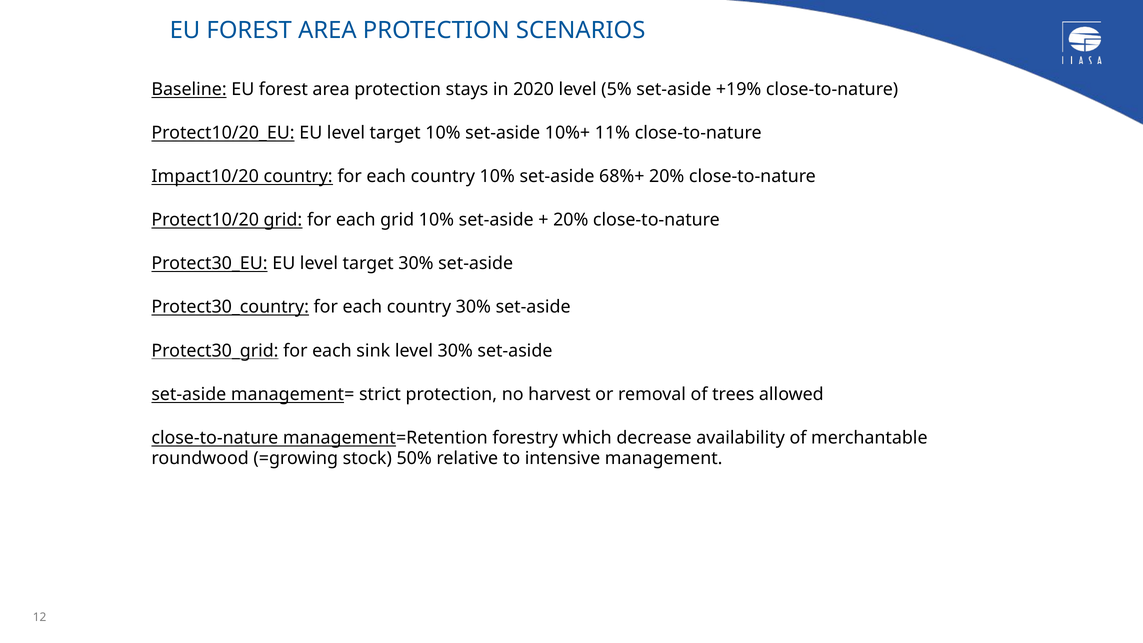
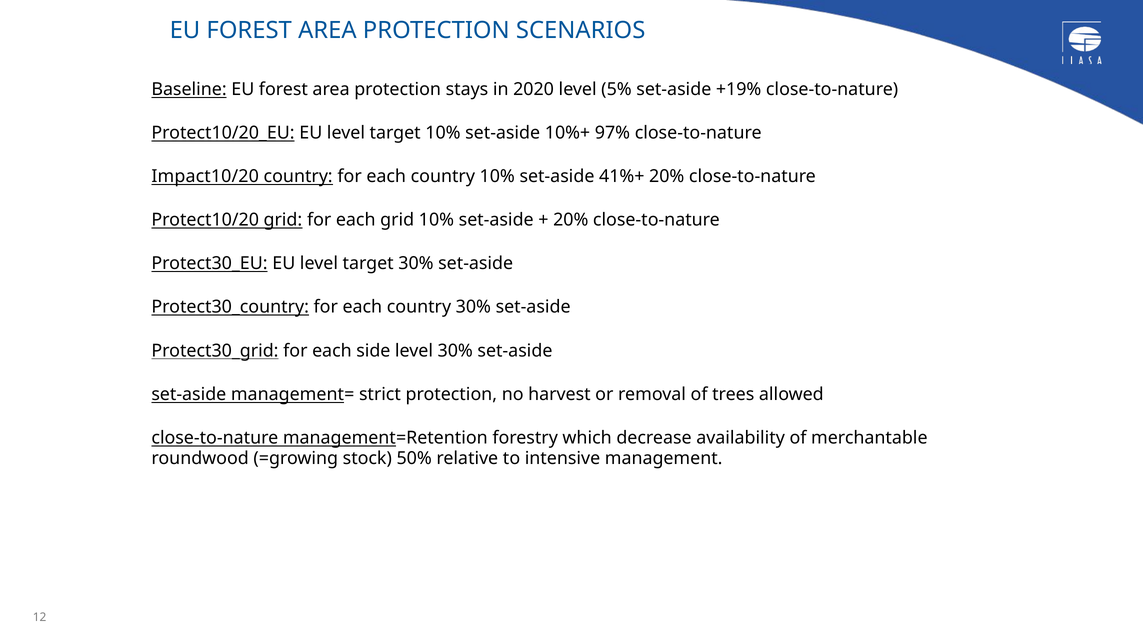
11%: 11% -> 97%
68%+: 68%+ -> 41%+
sink: sink -> side
